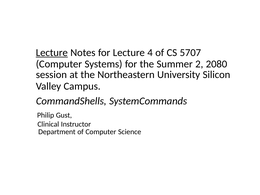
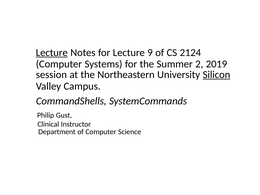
4: 4 -> 9
5707: 5707 -> 2124
2080: 2080 -> 2019
Silicon underline: none -> present
